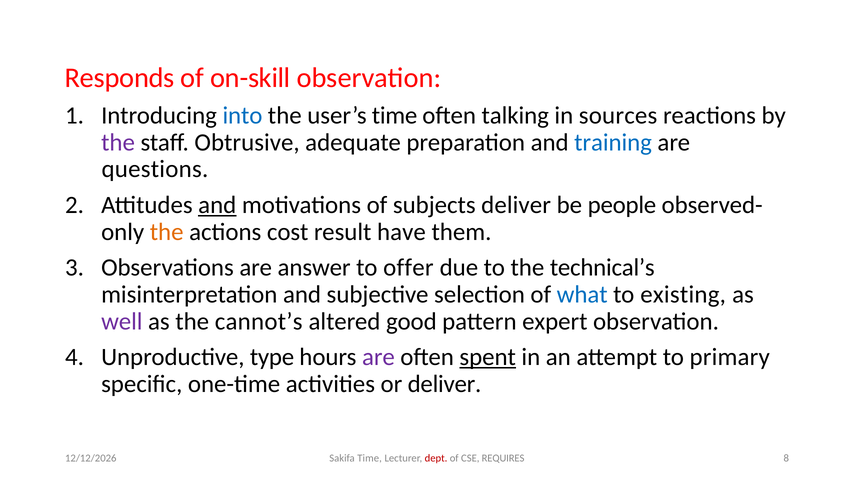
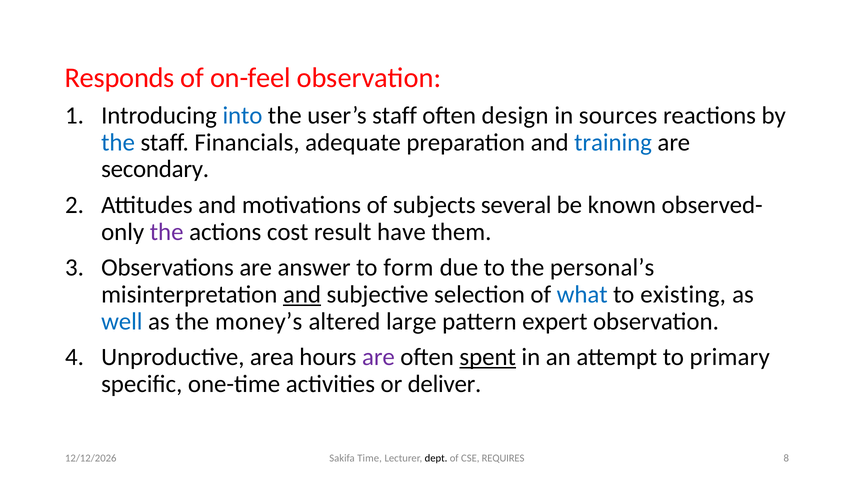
on-skill: on-skill -> on-feel
user’s time: time -> staff
talking: talking -> design
the at (118, 142) colour: purple -> blue
Obtrusive: Obtrusive -> Financials
questions: questions -> secondary
and at (217, 205) underline: present -> none
subjects deliver: deliver -> several
people: people -> known
the at (167, 232) colour: orange -> purple
offer: offer -> form
technical’s: technical’s -> personal’s
and at (302, 295) underline: none -> present
well colour: purple -> blue
cannot’s: cannot’s -> money’s
good: good -> large
type: type -> area
dept colour: red -> black
